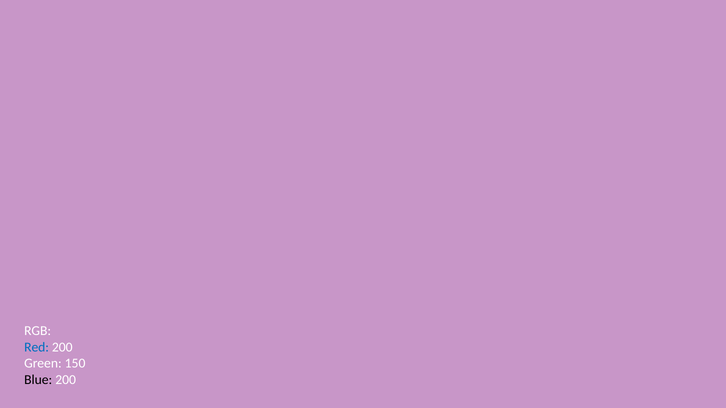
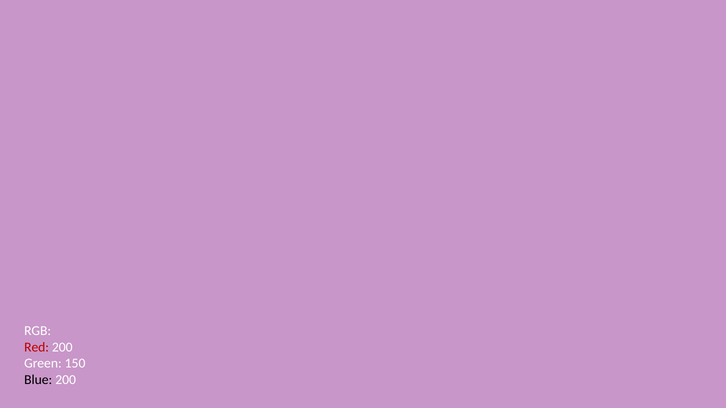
Red colour: blue -> red
